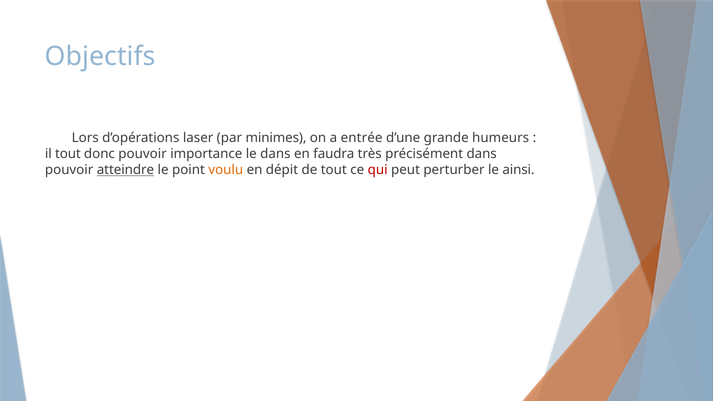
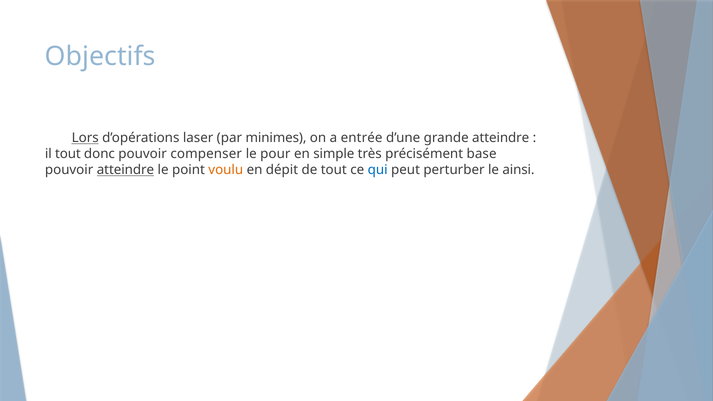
Lors underline: none -> present
grande humeurs: humeurs -> atteindre
importance: importance -> compenser
le dans: dans -> pour
faudra: faudra -> simple
précisément dans: dans -> base
qui colour: red -> blue
